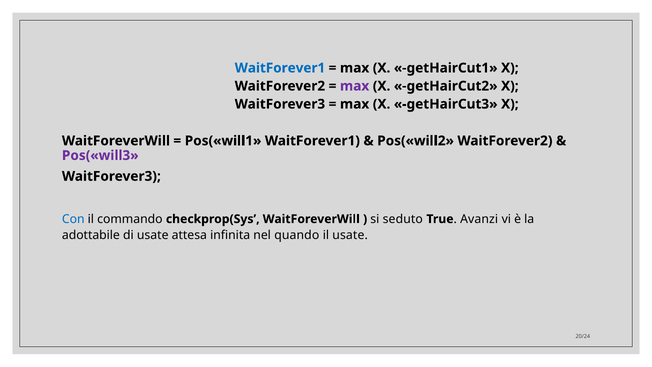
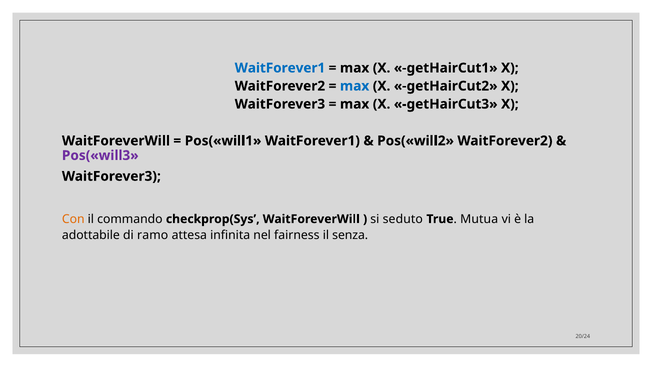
max at (355, 86) colour: purple -> blue
Con colour: blue -> orange
Avanzi: Avanzi -> Mutua
di usate: usate -> ramo
quando: quando -> fairness
il usate: usate -> senza
